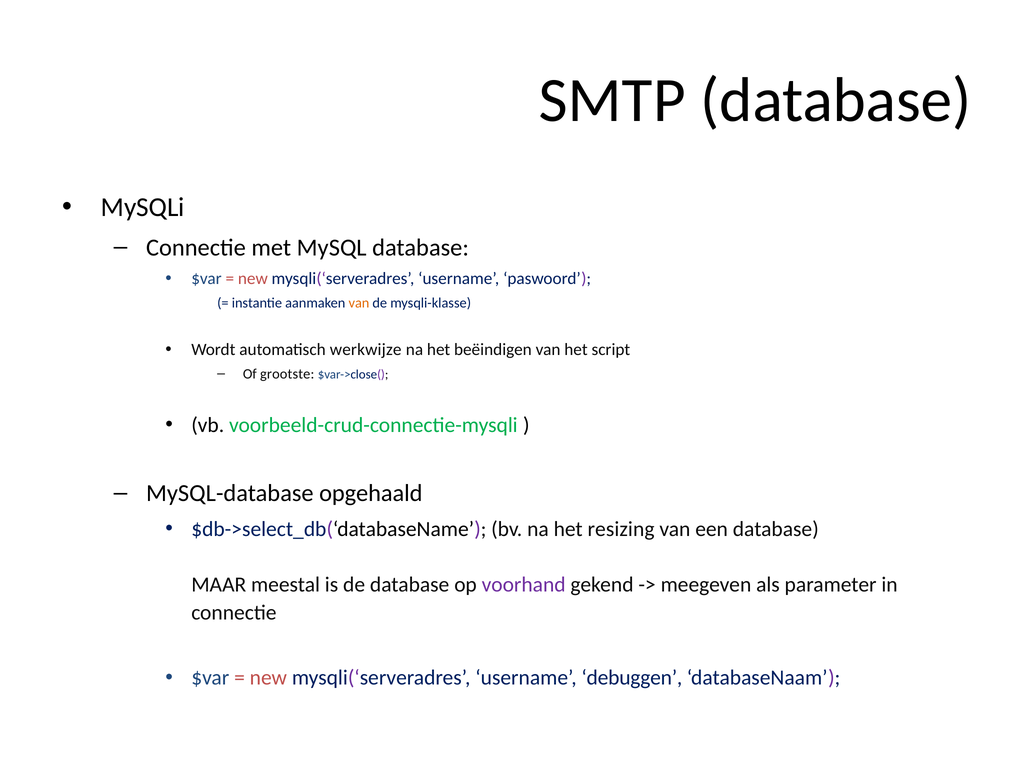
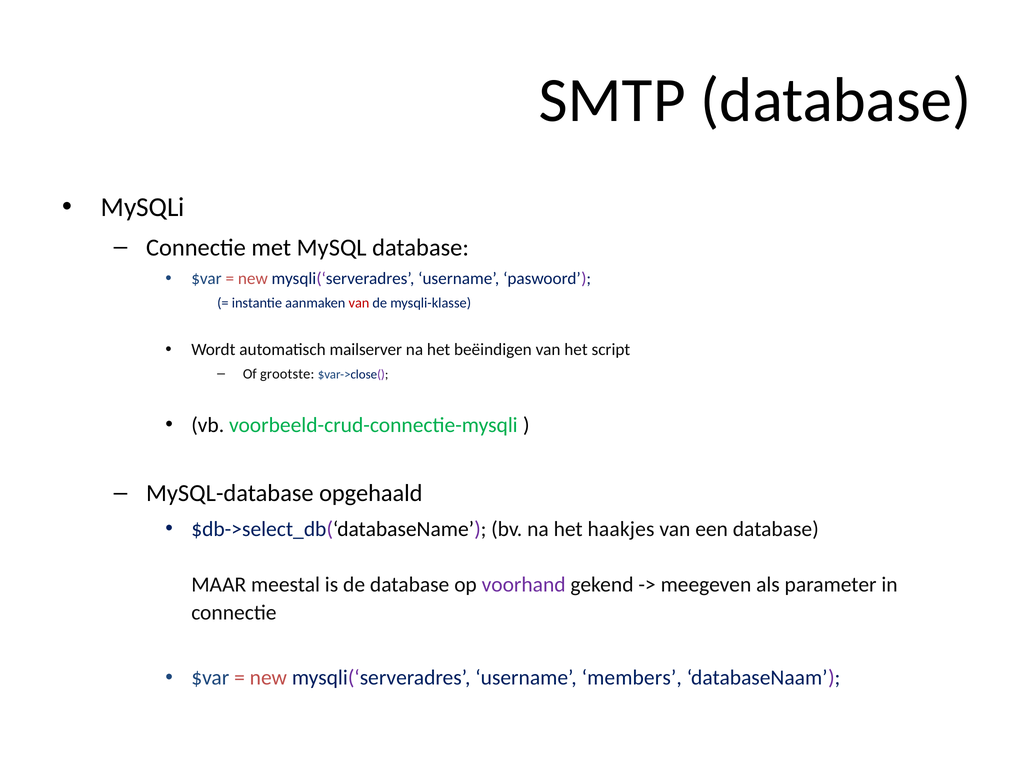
van at (359, 303) colour: orange -> red
werkwijze: werkwijze -> mailserver
resizing: resizing -> haakjes
debuggen: debuggen -> members
